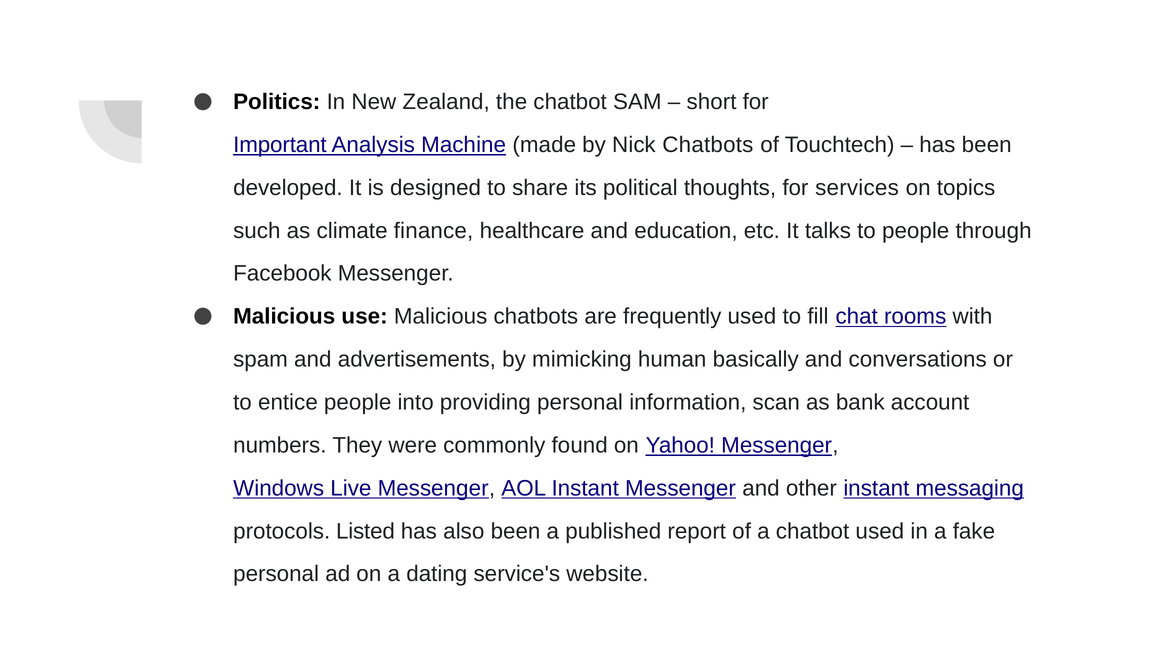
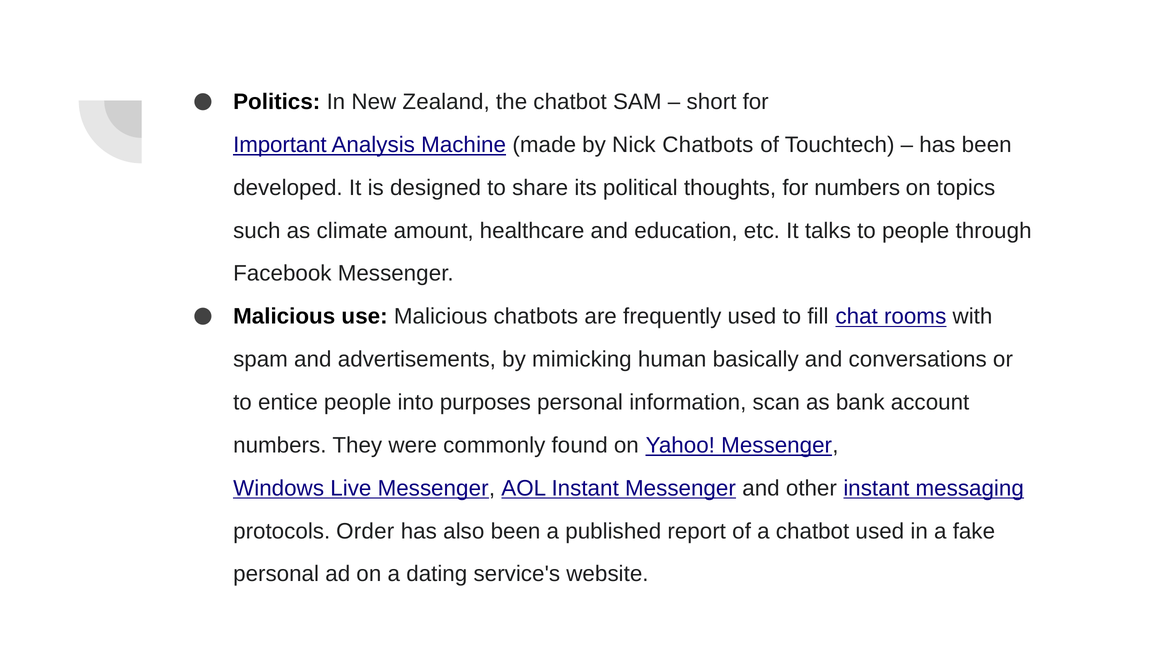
for services: services -> numbers
finance: finance -> amount
providing: providing -> purposes
Listed: Listed -> Order
